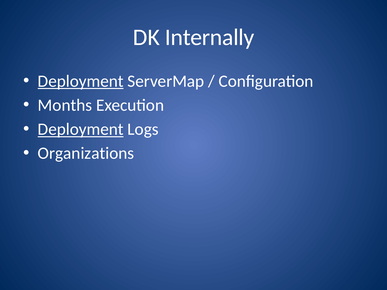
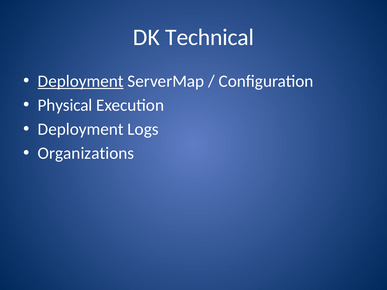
Internally: Internally -> Technical
Months: Months -> Physical
Deployment at (81, 129) underline: present -> none
